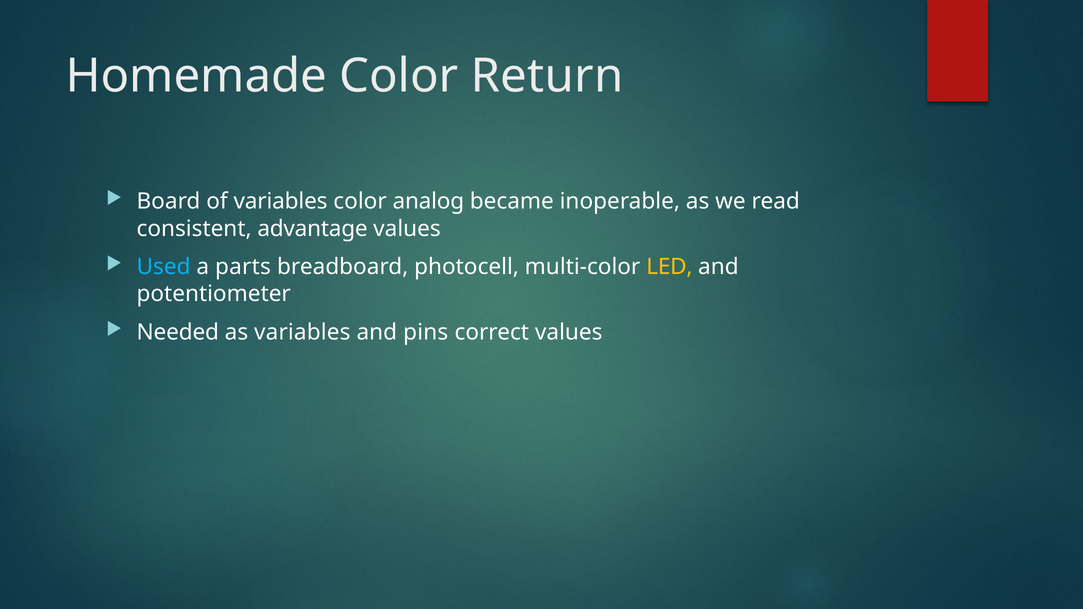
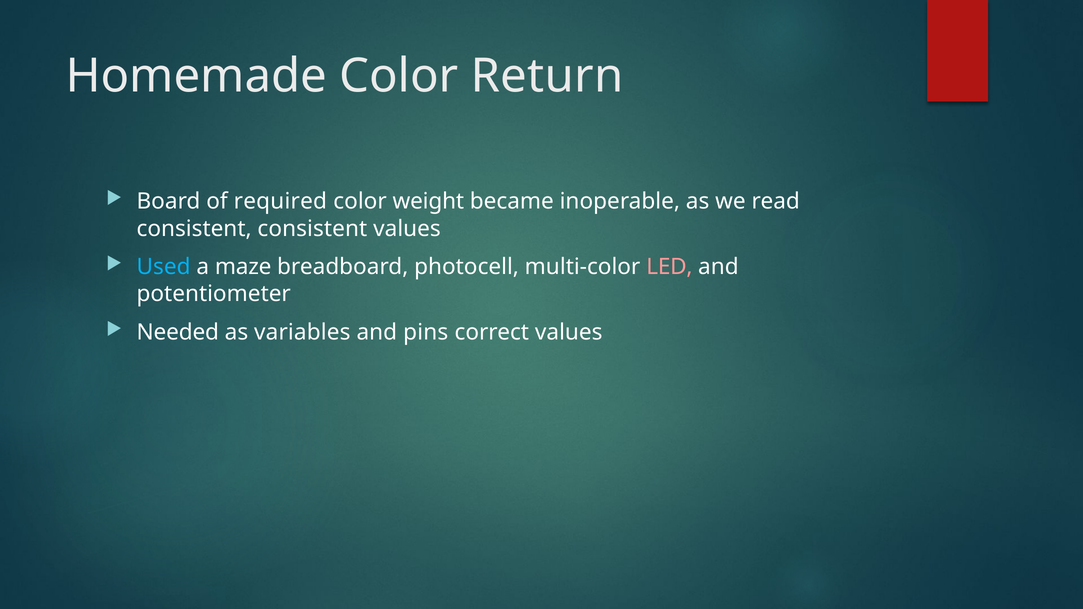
of variables: variables -> required
analog: analog -> weight
consistent advantage: advantage -> consistent
parts: parts -> maze
LED colour: yellow -> pink
